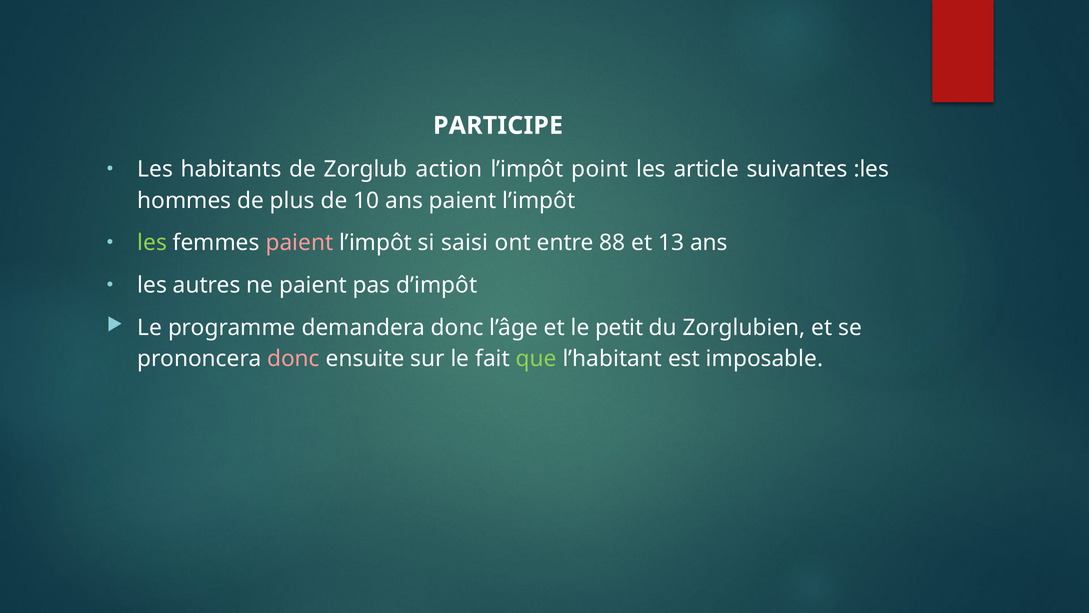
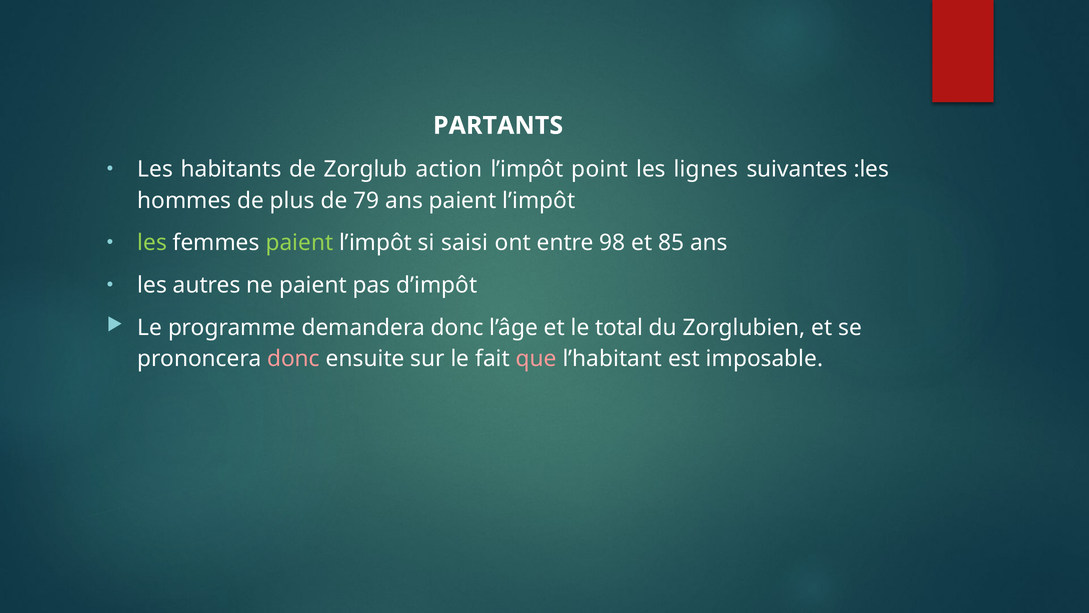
PARTICIPE: PARTICIPE -> PARTANTS
article: article -> lignes
10: 10 -> 79
paient at (299, 243) colour: pink -> light green
88: 88 -> 98
13: 13 -> 85
petit: petit -> total
que colour: light green -> pink
